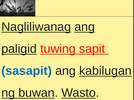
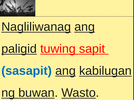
ang at (65, 71) underline: none -> present
